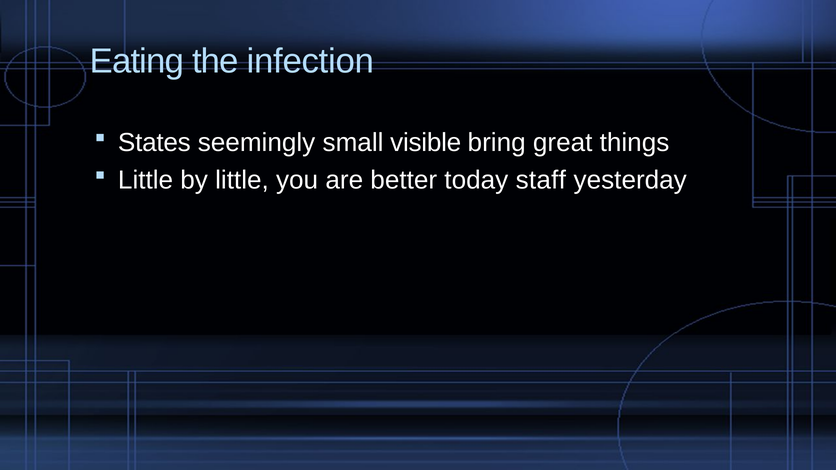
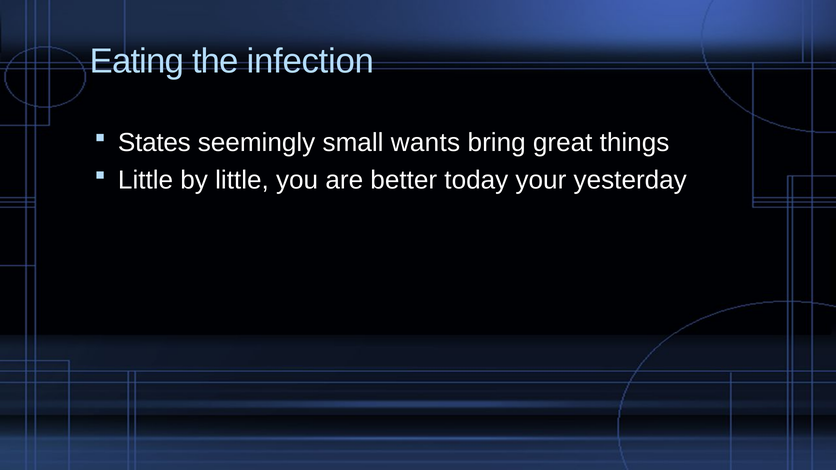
visible: visible -> wants
staff: staff -> your
